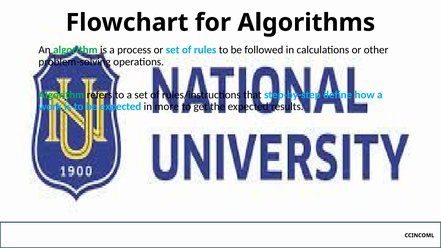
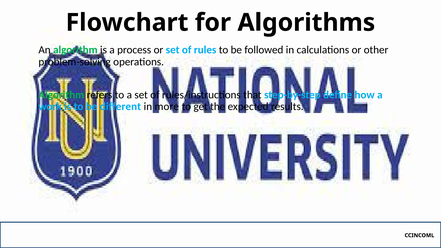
be expected: expected -> different
